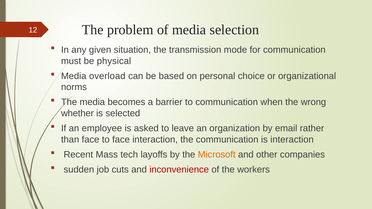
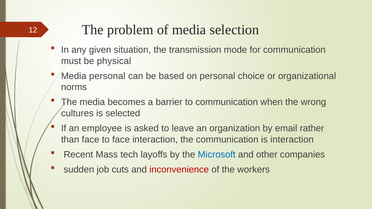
Media overload: overload -> personal
whether: whether -> cultures
Microsoft colour: orange -> blue
